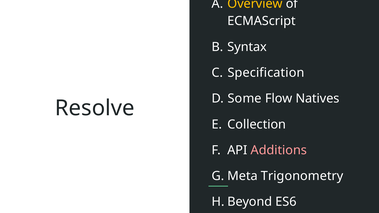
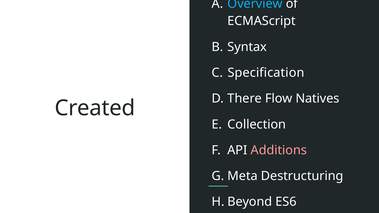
Overview colour: yellow -> light blue
Some: Some -> There
Resolve: Resolve -> Created
Trigonometry: Trigonometry -> Destructuring
